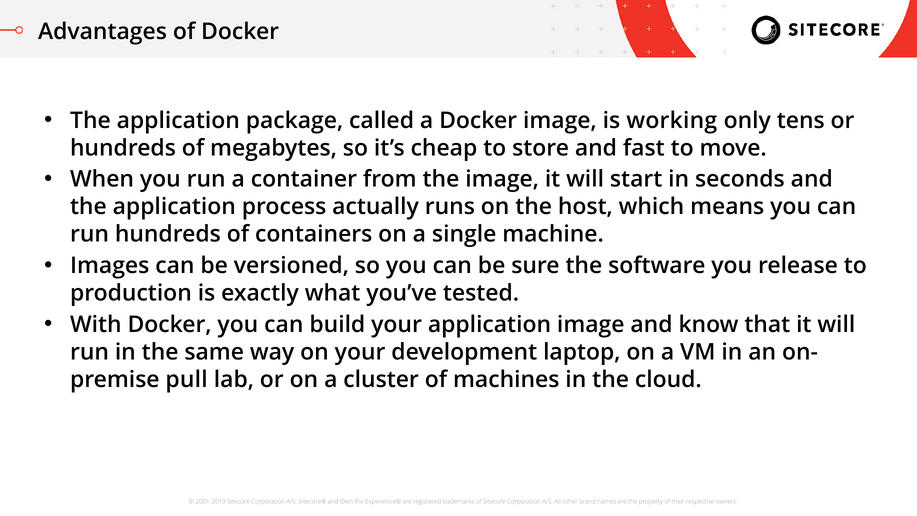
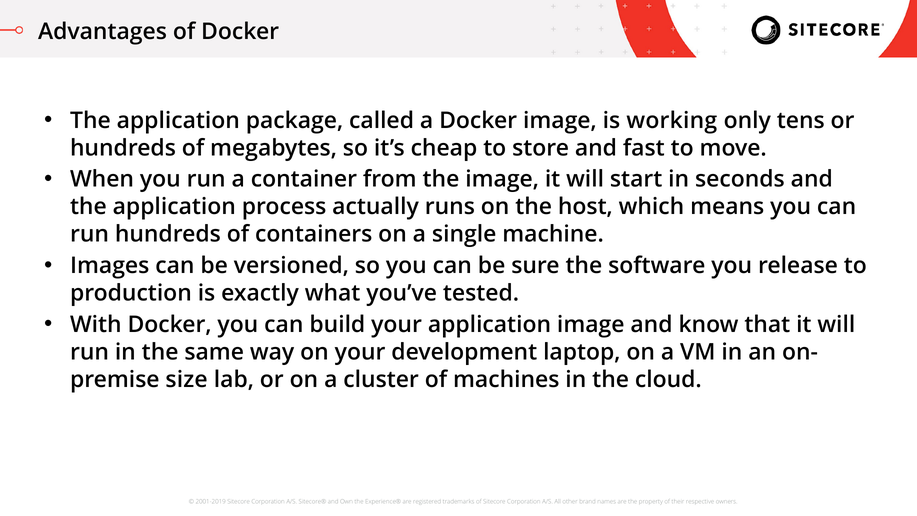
pull: pull -> size
